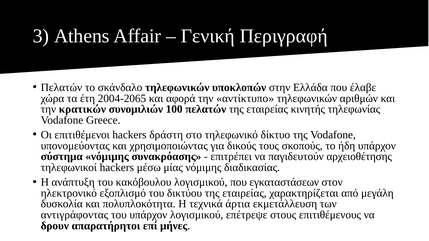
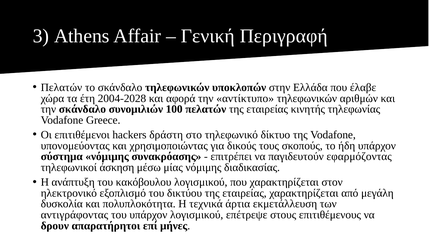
2004-2065: 2004-2065 -> 2004-2028
την κρατικών: κρατικών -> σκάνδαλο
αρχειοθέτησης: αρχειοθέτησης -> εφαρμόζοντας
τηλεφωνικοί hackers: hackers -> άσκηση
που εγκαταστάσεων: εγκαταστάσεων -> χαρακτηρίζεται
